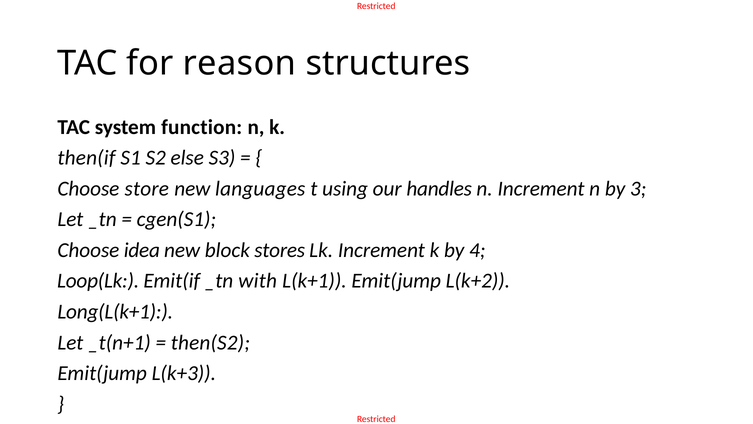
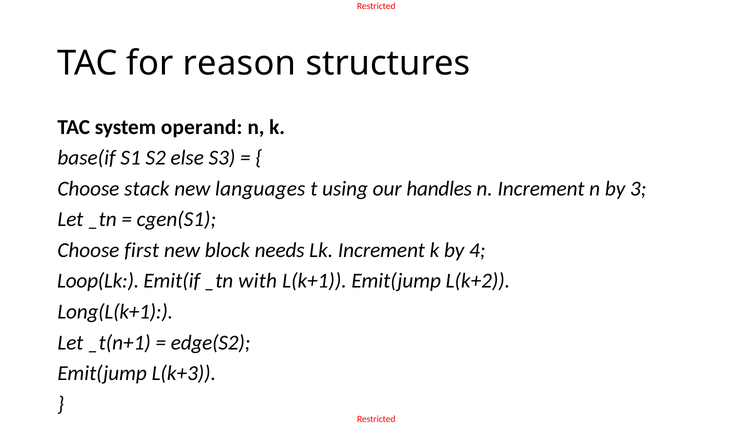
function: function -> operand
then(if: then(if -> base(if
store: store -> stack
idea: idea -> first
stores: stores -> needs
then(S2: then(S2 -> edge(S2
